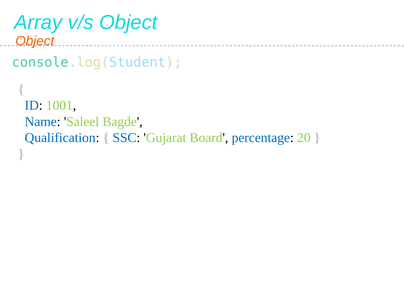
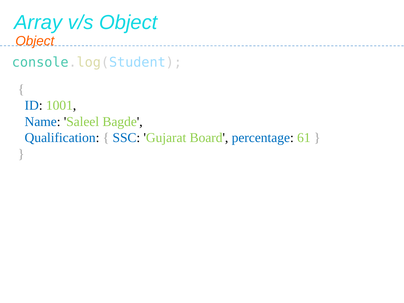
20: 20 -> 61
